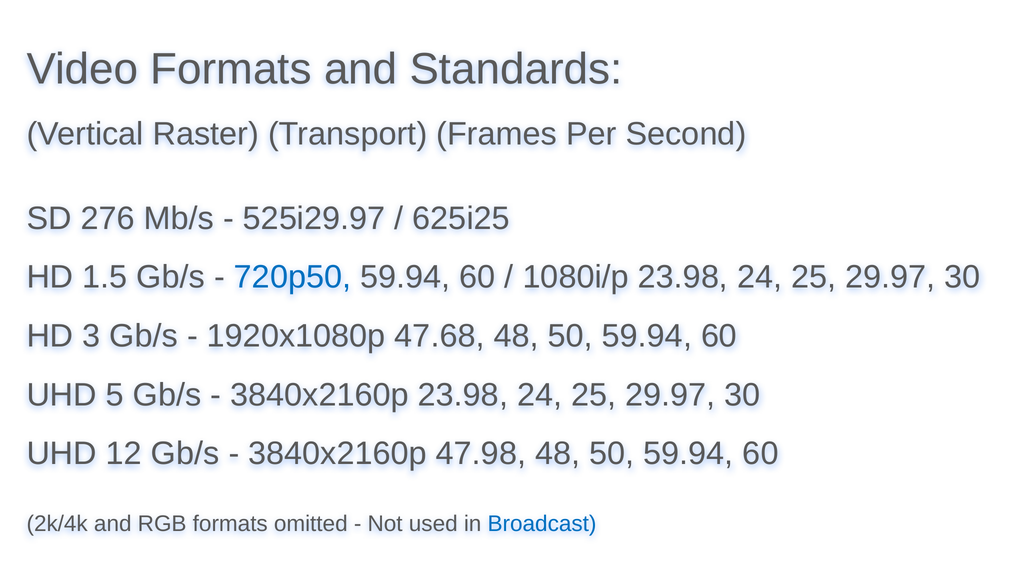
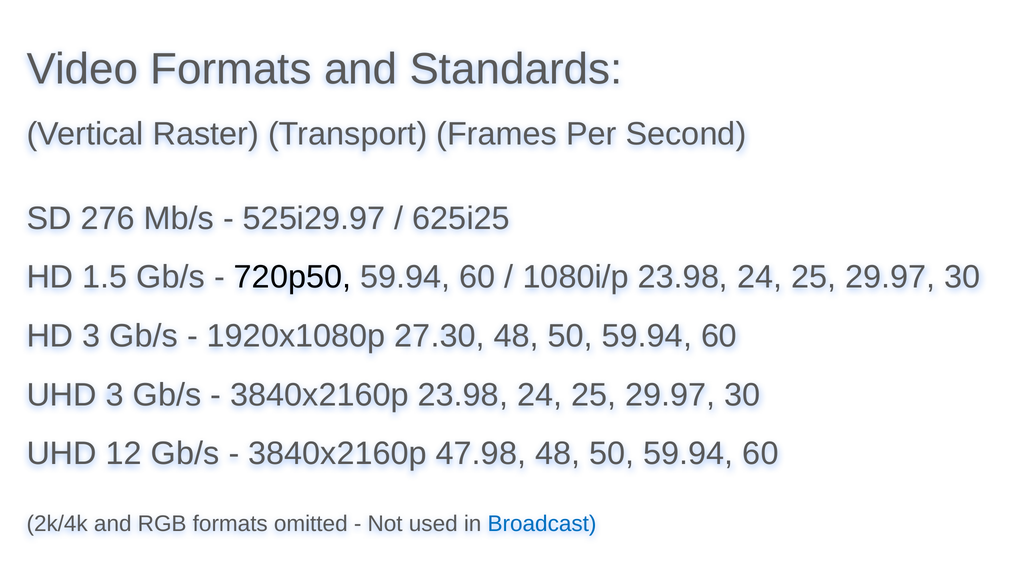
720p50 colour: blue -> black
47.68: 47.68 -> 27.30
UHD 5: 5 -> 3
